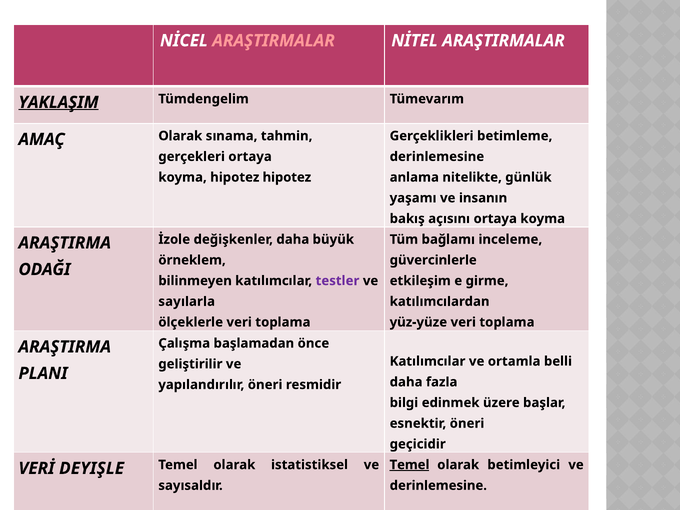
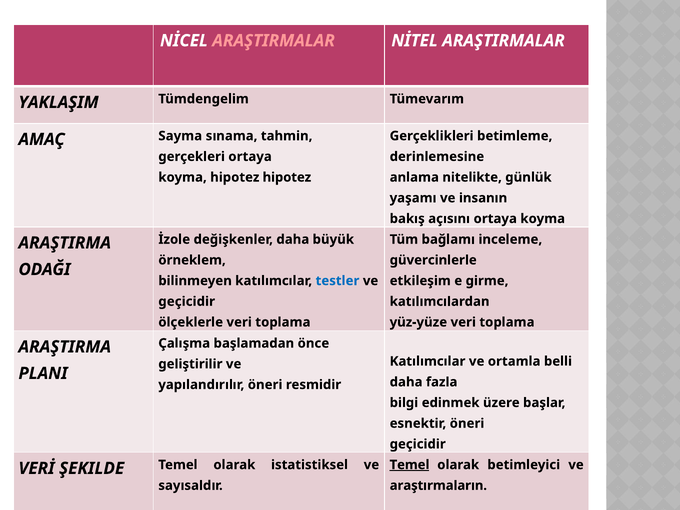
YAKLAŞIM underline: present -> none
AMAÇ Olarak: Olarak -> Sayma
testler colour: purple -> blue
sayılarla at (187, 301): sayılarla -> geçicidir
DEYIŞLE: DEYIŞLE -> ŞEKILDE
derinlemesine at (438, 486): derinlemesine -> araştırmaların
